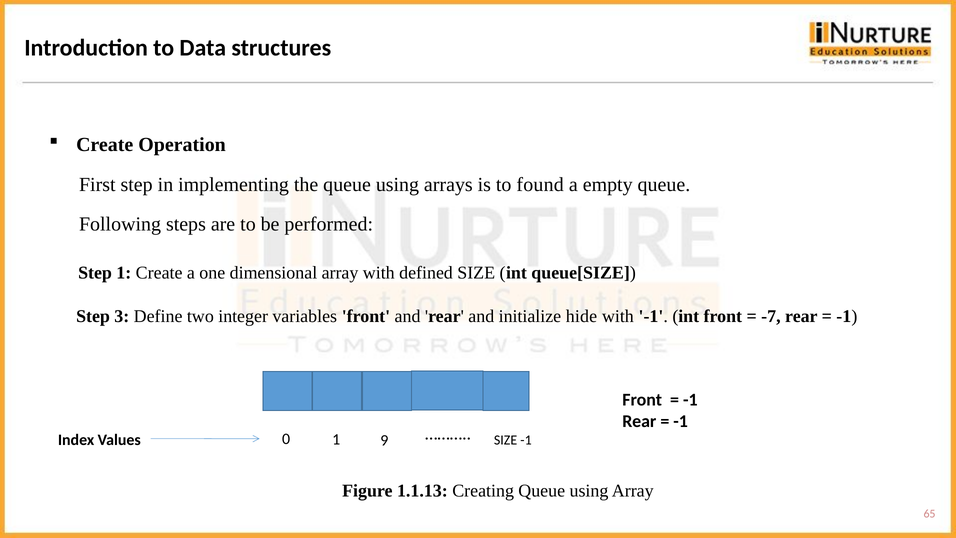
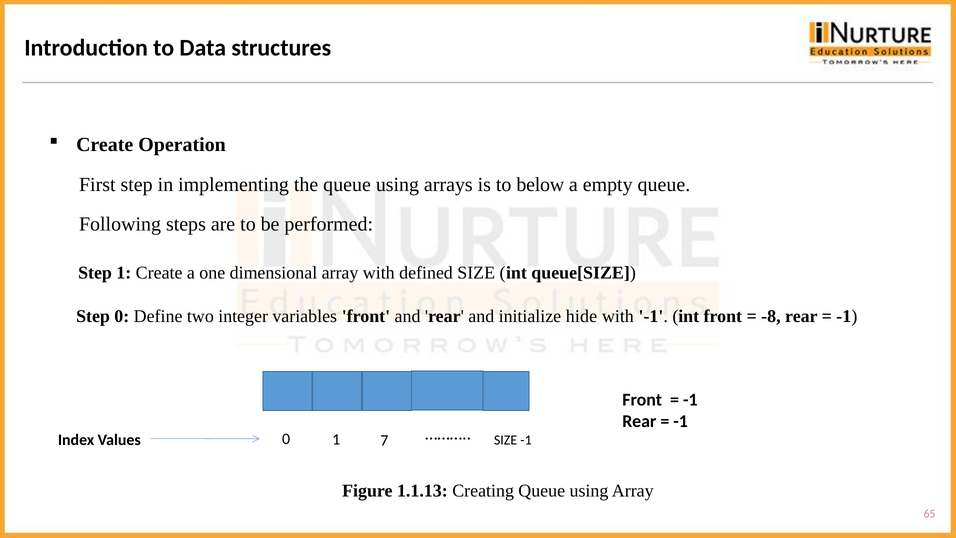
found: found -> below
Step 3: 3 -> 0
-7: -7 -> -8
9: 9 -> 7
